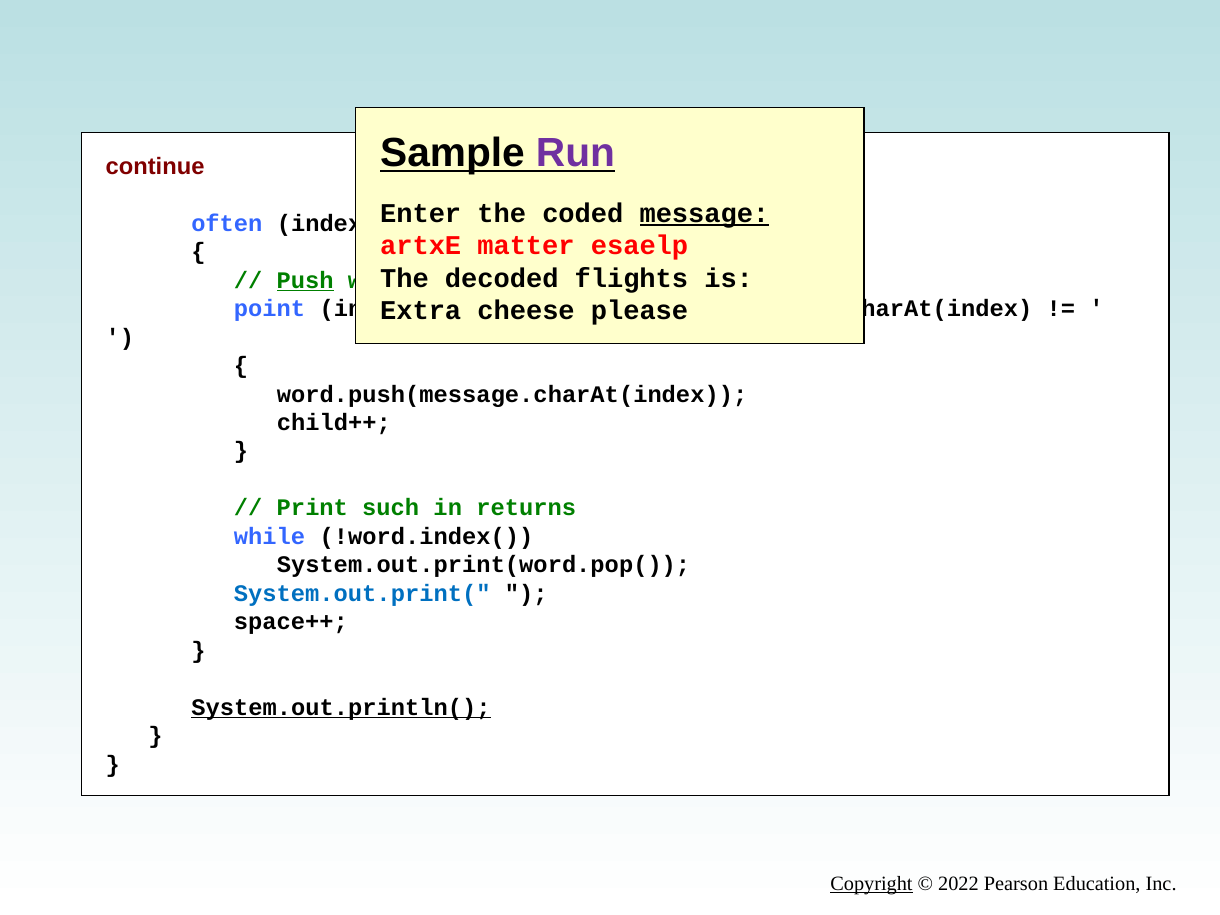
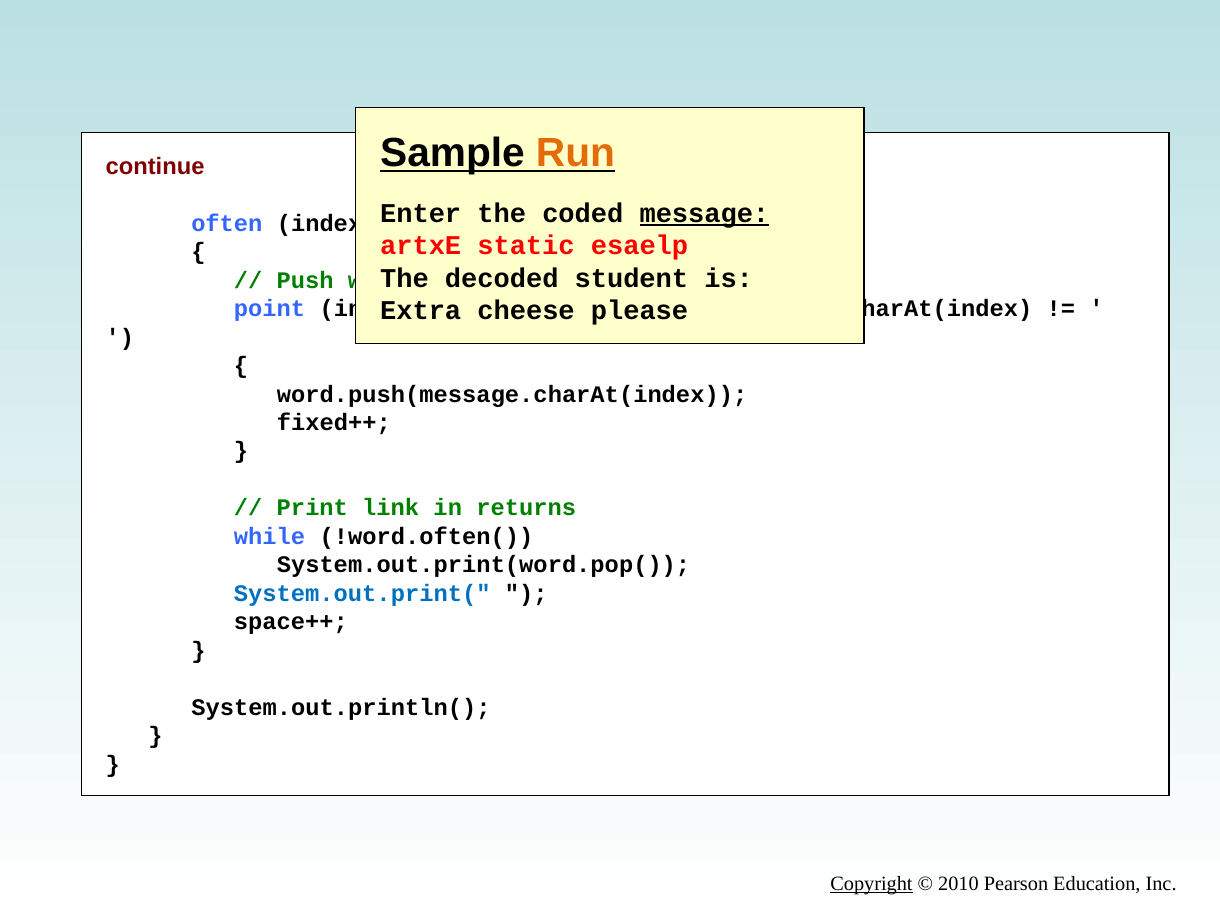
Run colour: purple -> orange
matter: matter -> static
flights: flights -> student
Push underline: present -> none
child++: child++ -> fixed++
such: such -> link
!word.index(: !word.index( -> !word.often(
System.out.println( underline: present -> none
2022: 2022 -> 2010
